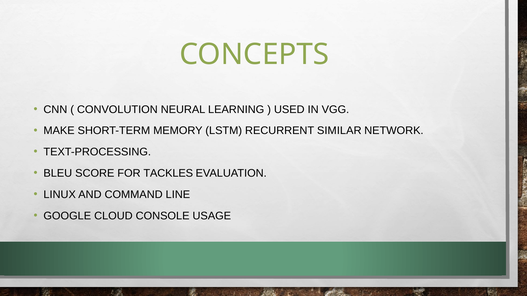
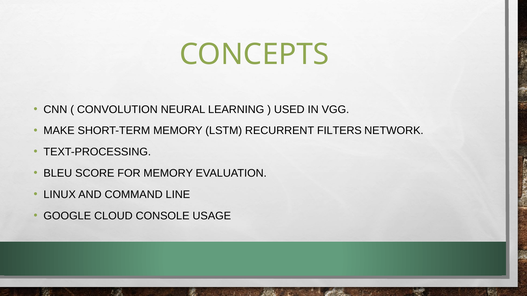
SIMILAR: SIMILAR -> FILTERS
FOR TACKLES: TACKLES -> MEMORY
